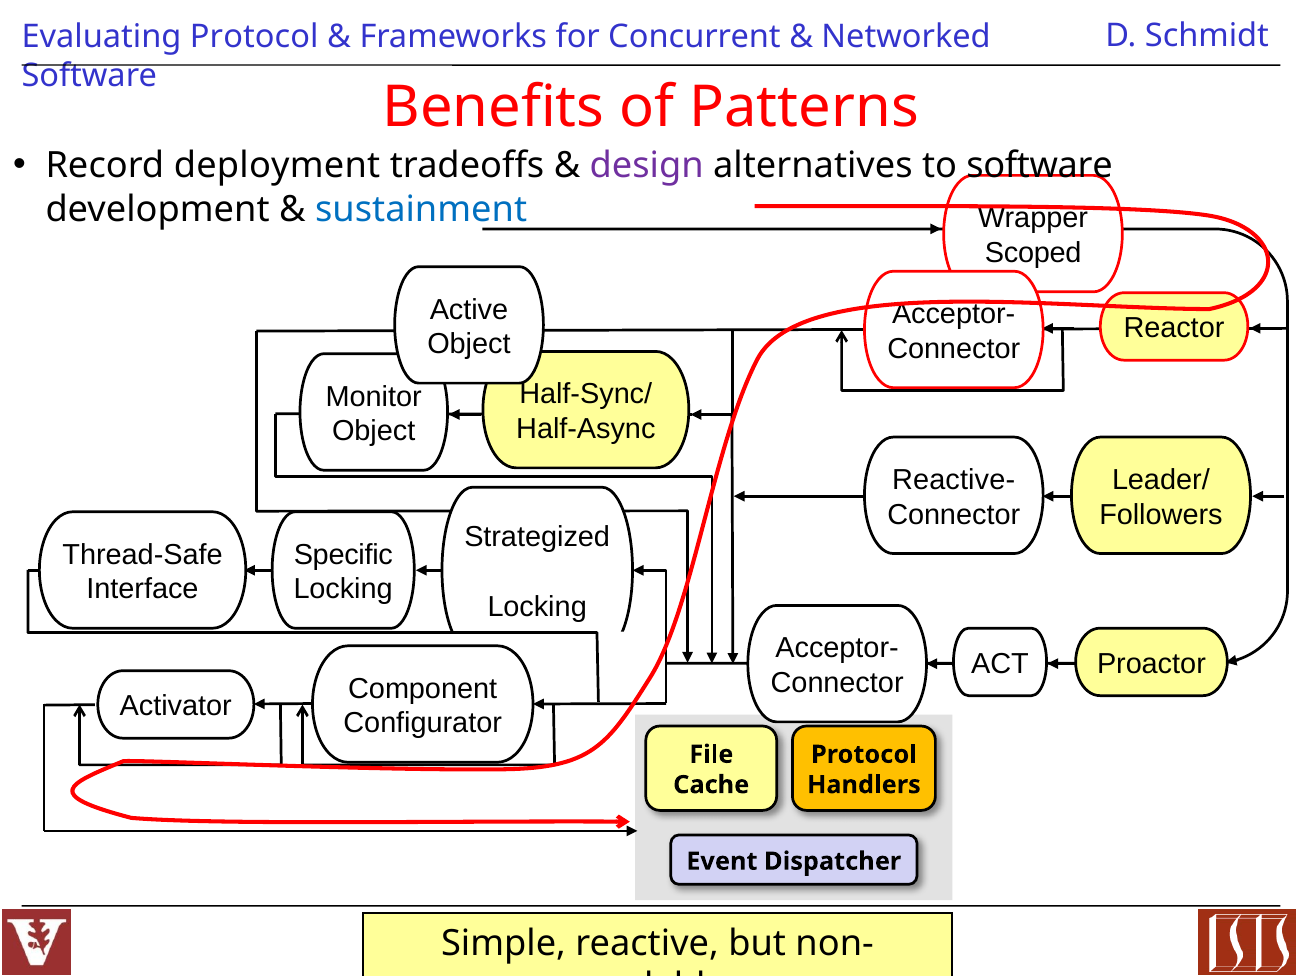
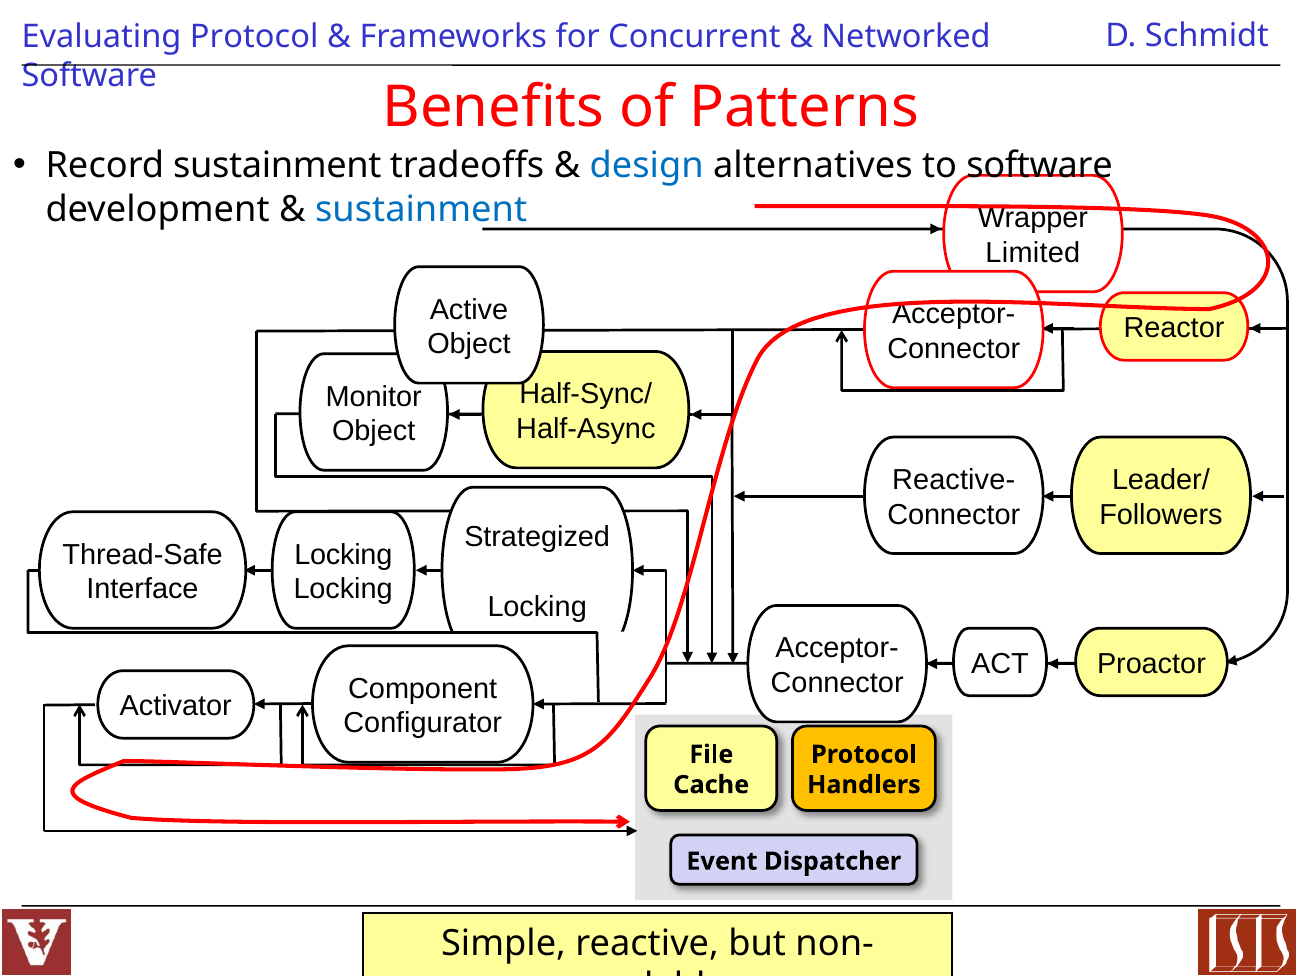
Record deployment: deployment -> sustainment
design colour: purple -> blue
Scoped: Scoped -> Limited
Specific at (343, 555): Specific -> Locking
